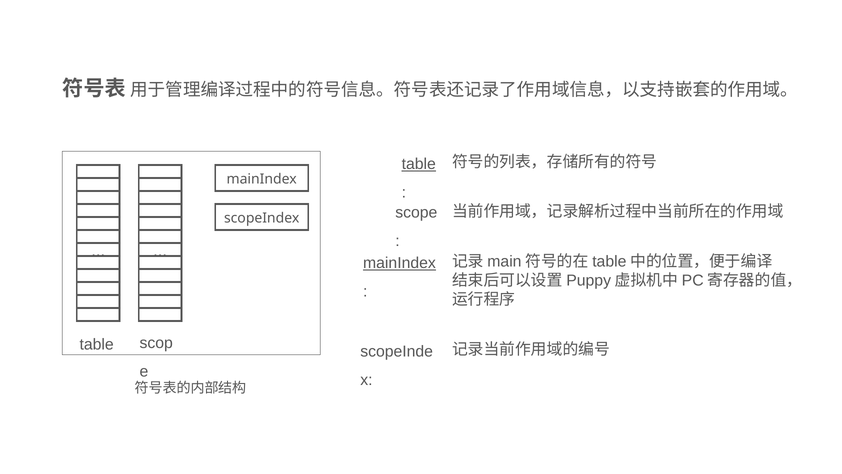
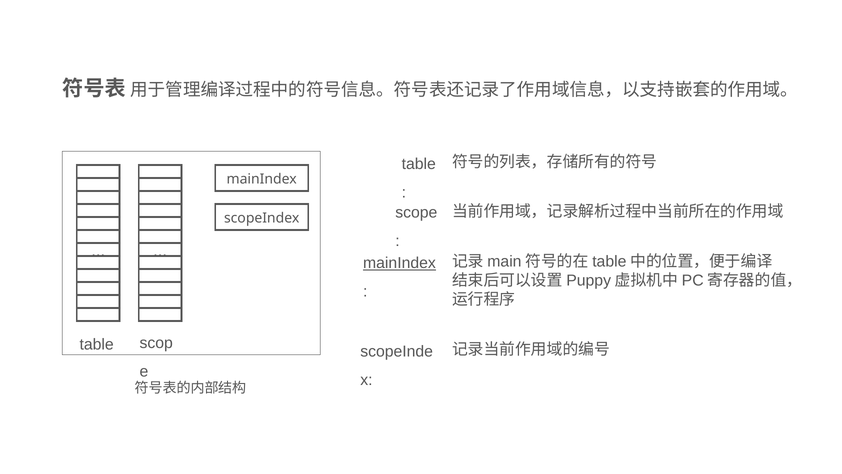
table at (419, 164) underline: present -> none
